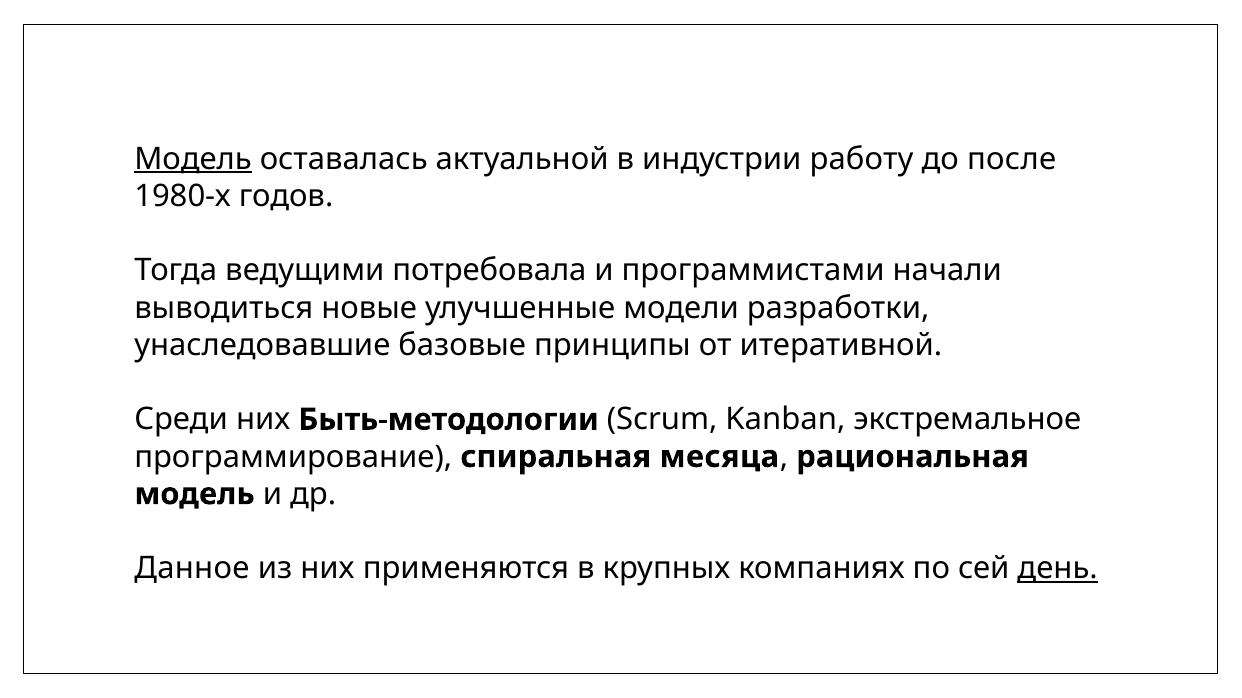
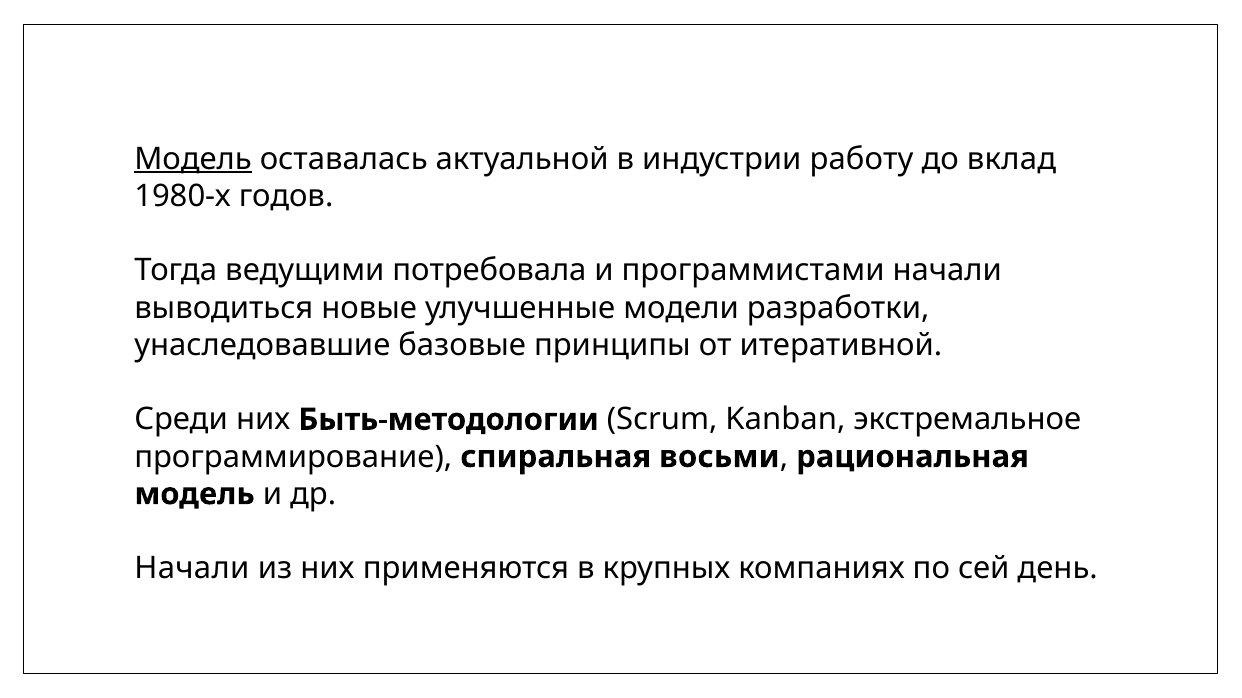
после: после -> вклад
месяца: месяца -> восьми
Данное at (192, 569): Данное -> Начали
день underline: present -> none
